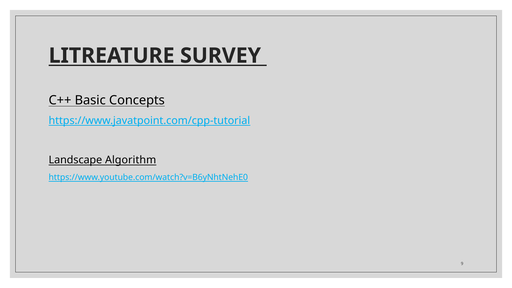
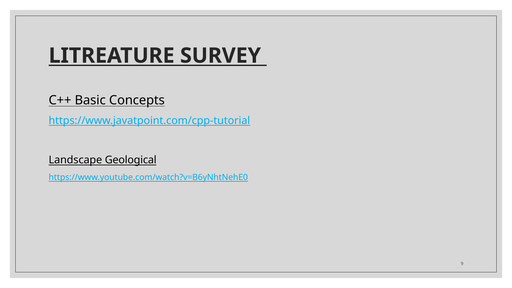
Algorithm: Algorithm -> Geological
